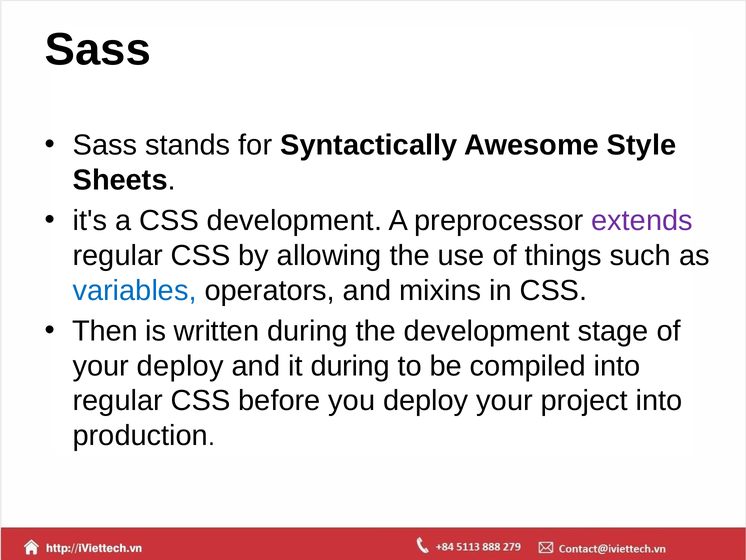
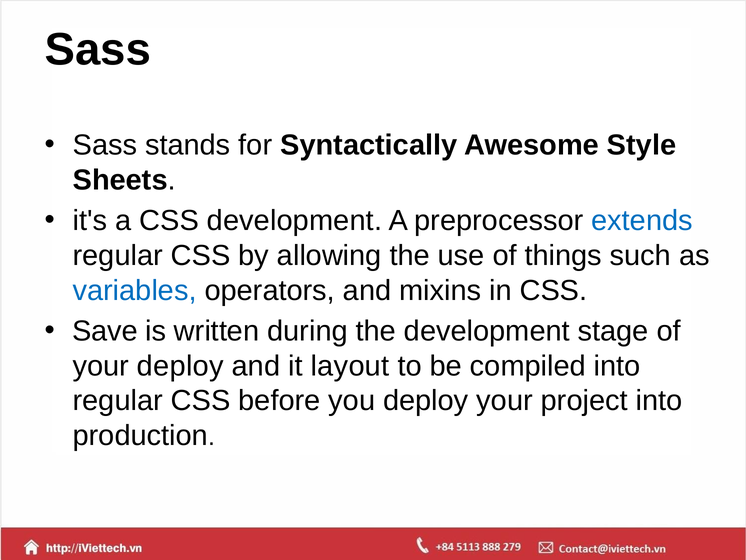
extends colour: purple -> blue
Then: Then -> Save
it during: during -> layout
